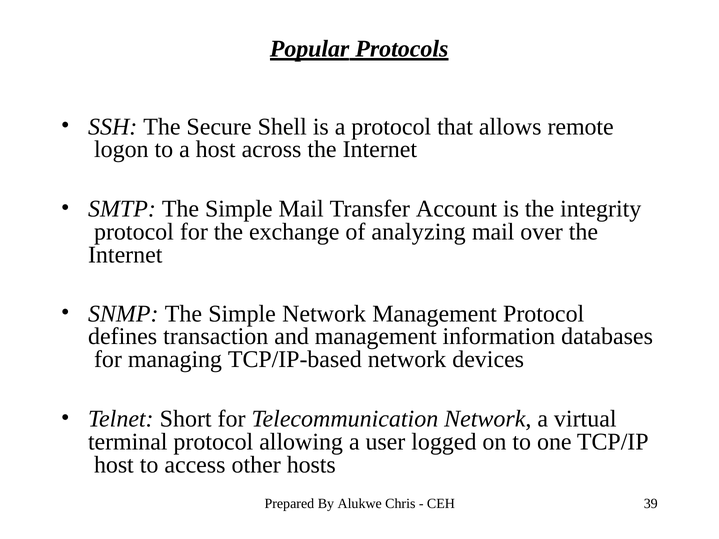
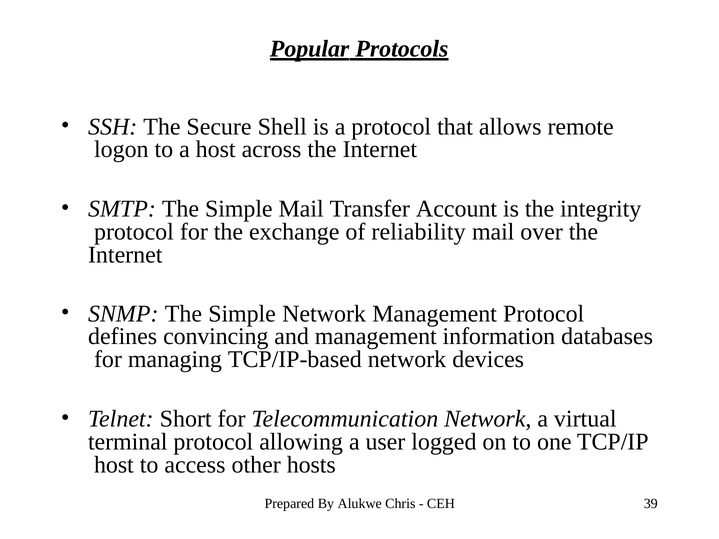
analyzing: analyzing -> reliability
transaction: transaction -> convincing
